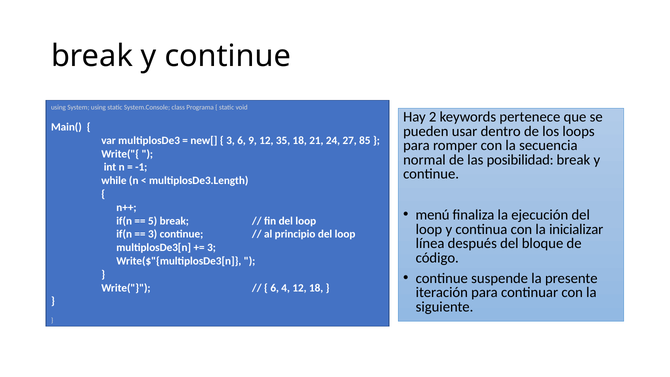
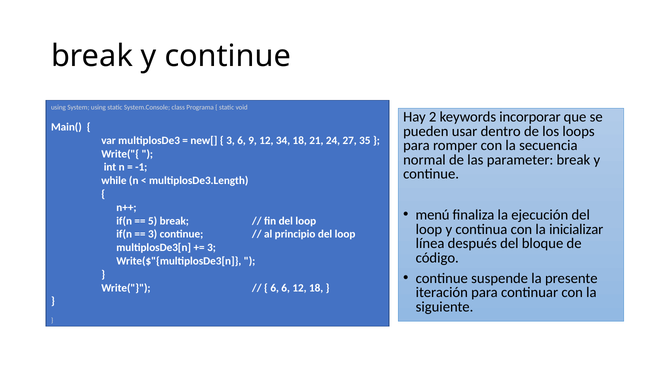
pertenece: pertenece -> incorporar
35: 35 -> 34
85: 85 -> 35
posibilidad: posibilidad -> parameter
6 4: 4 -> 6
